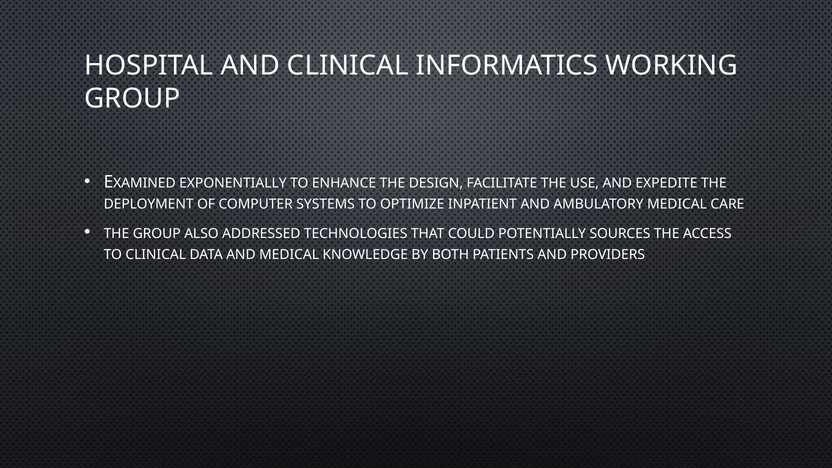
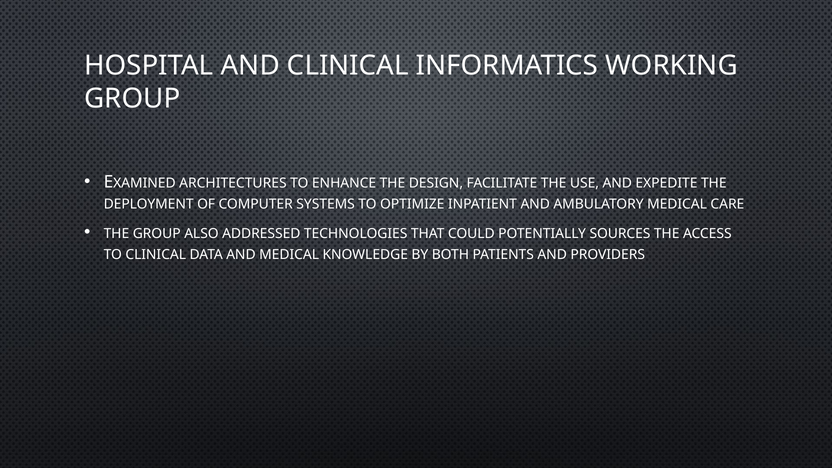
EXPONENTIALLY: EXPONENTIALLY -> ARCHITECTURES
